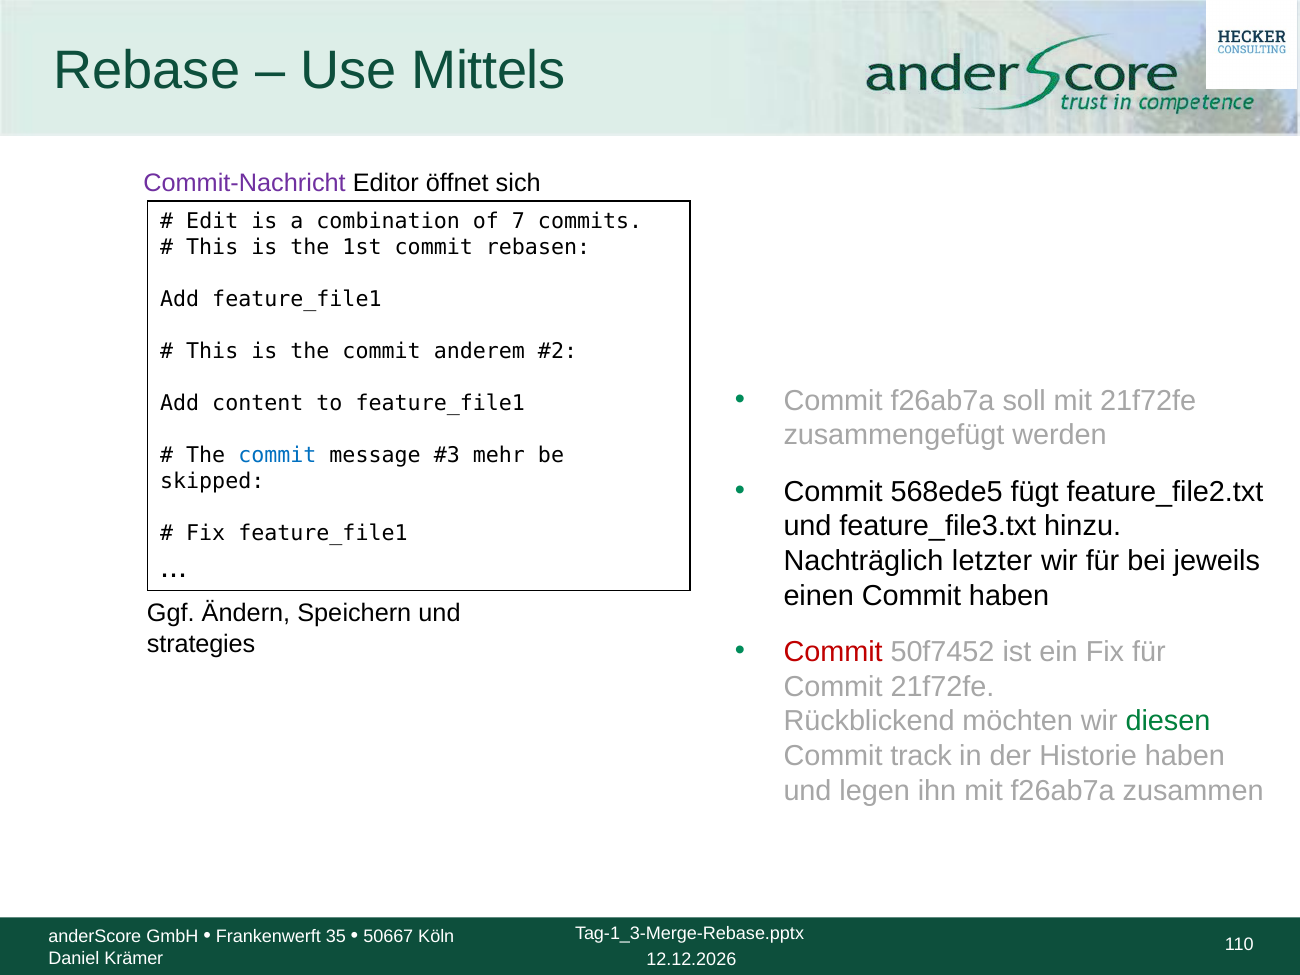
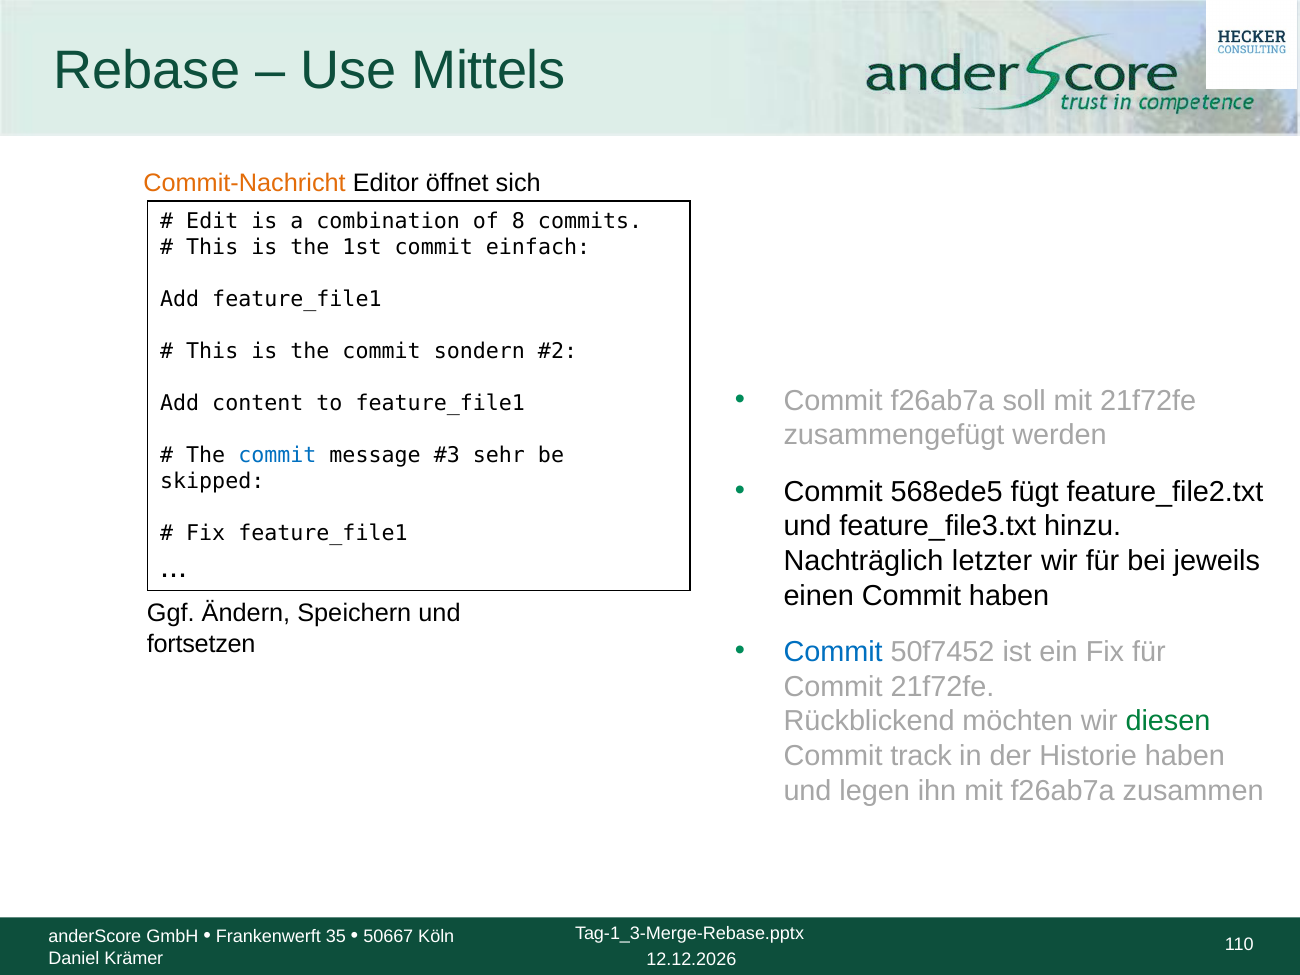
Commit-Nachricht colour: purple -> orange
7: 7 -> 8
rebasen: rebasen -> einfach
anderem: anderem -> sondern
mehr: mehr -> sehr
strategies: strategies -> fortsetzen
Commit at (833, 652) colour: red -> blue
